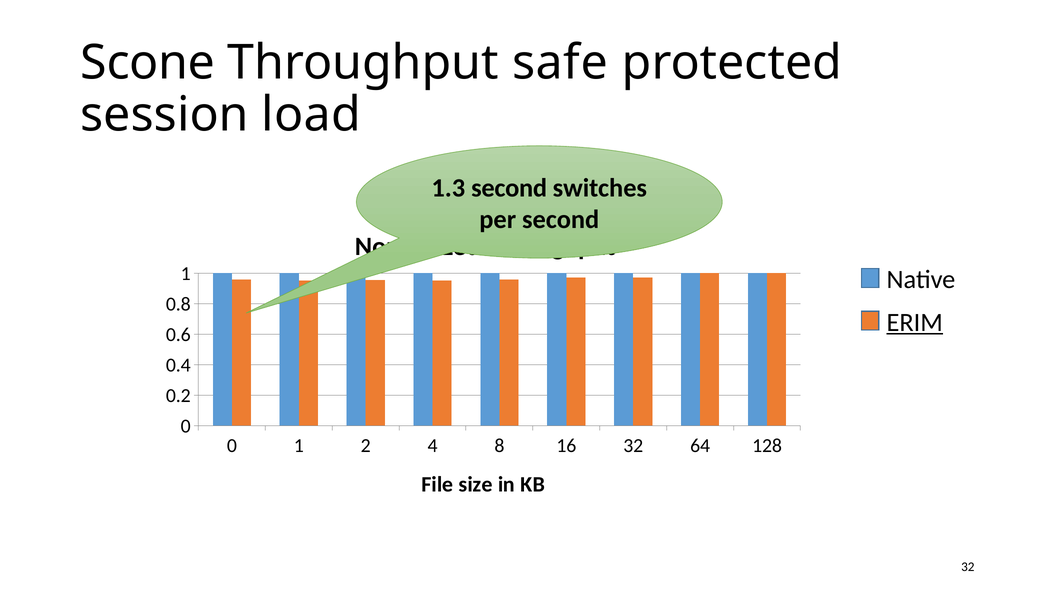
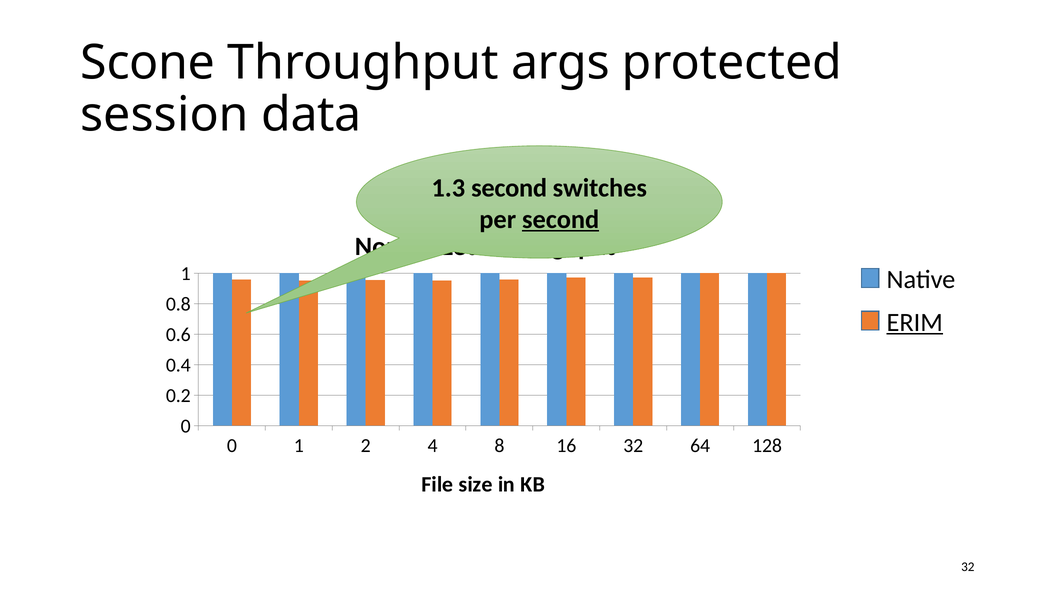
safe: safe -> args
load: load -> data
second at (561, 219) underline: none -> present
